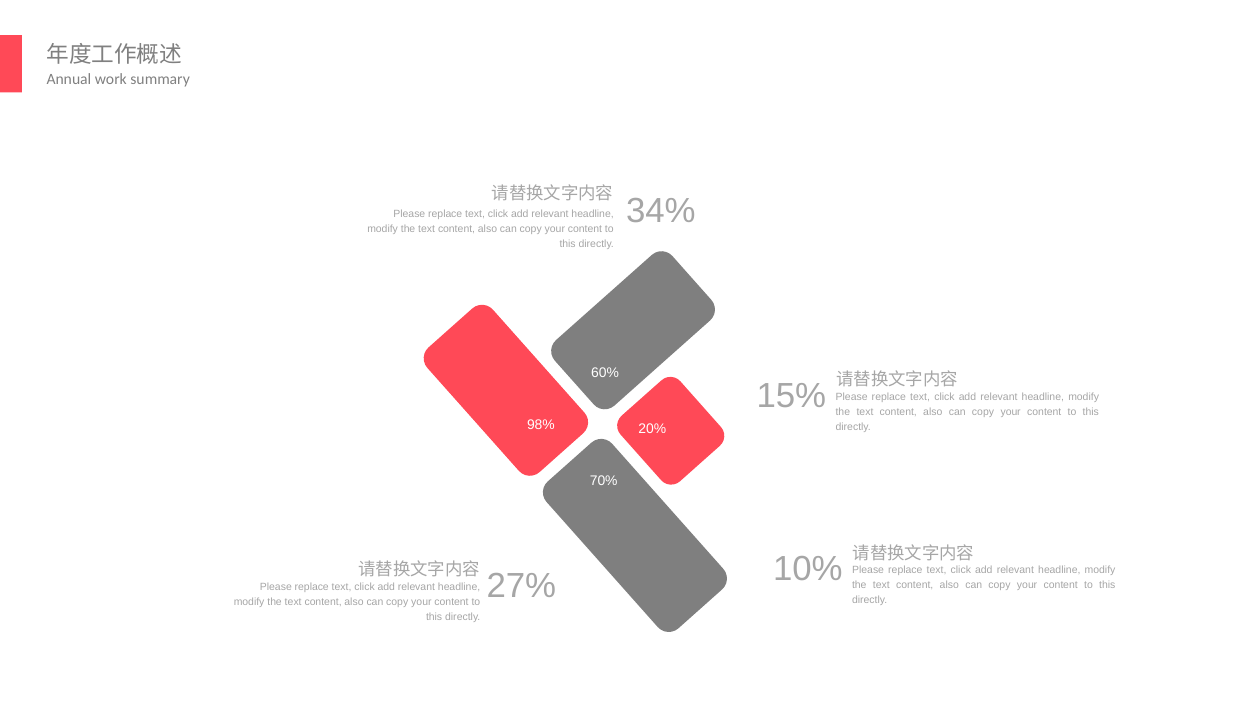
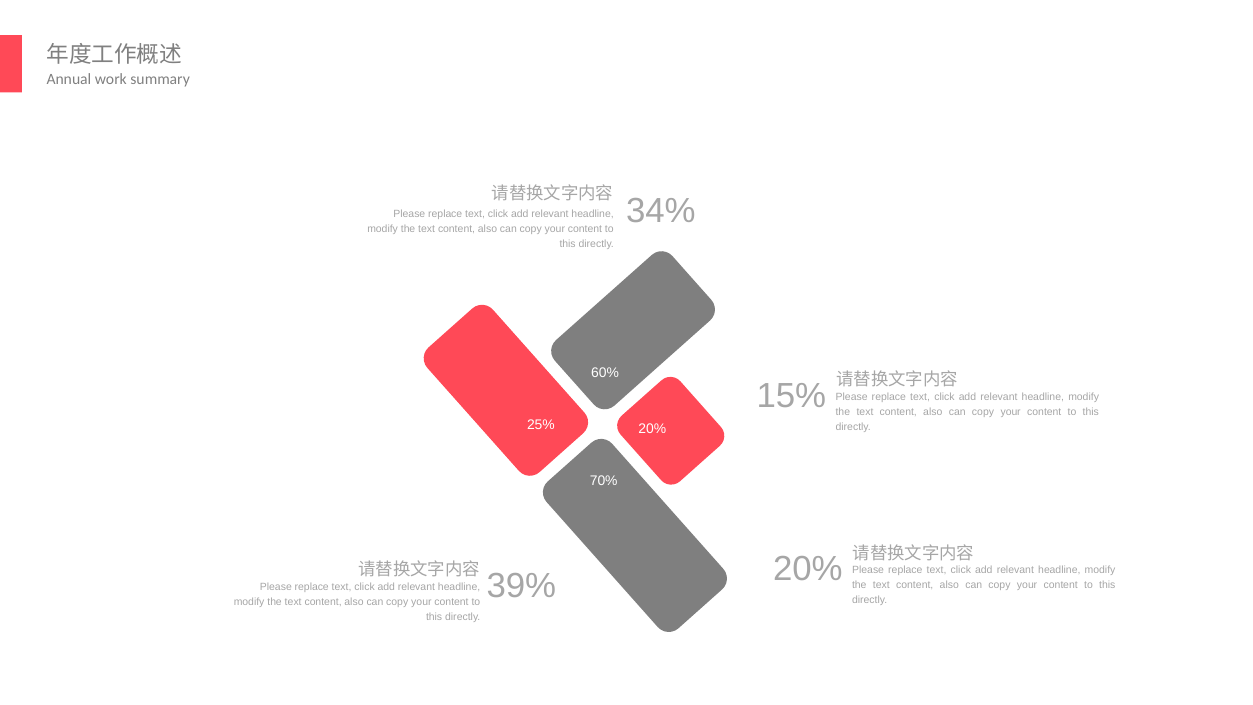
98%: 98% -> 25%
10% at (808, 569): 10% -> 20%
27%: 27% -> 39%
